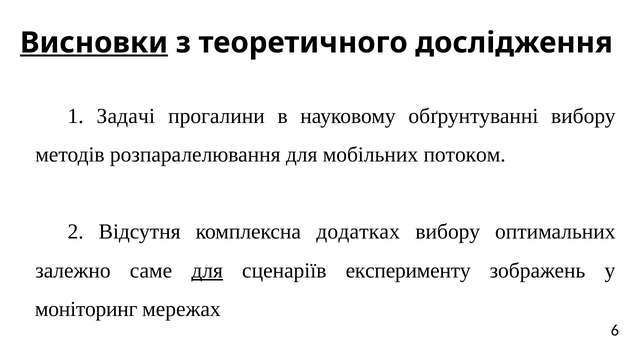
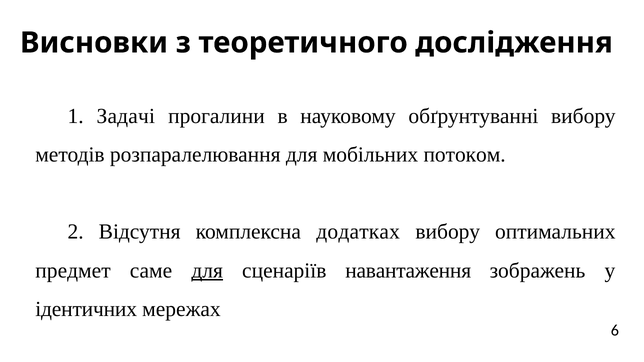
Висновки underline: present -> none
залежно: залежно -> предмет
експерименту: експерименту -> навантаження
моніторинг: моніторинг -> ідентичних
